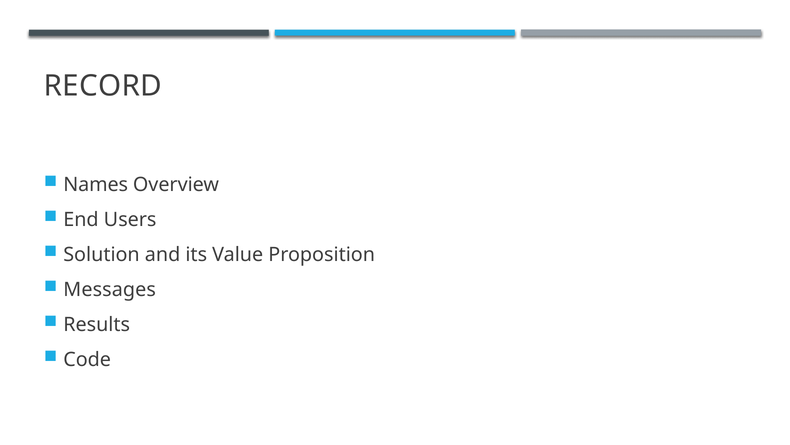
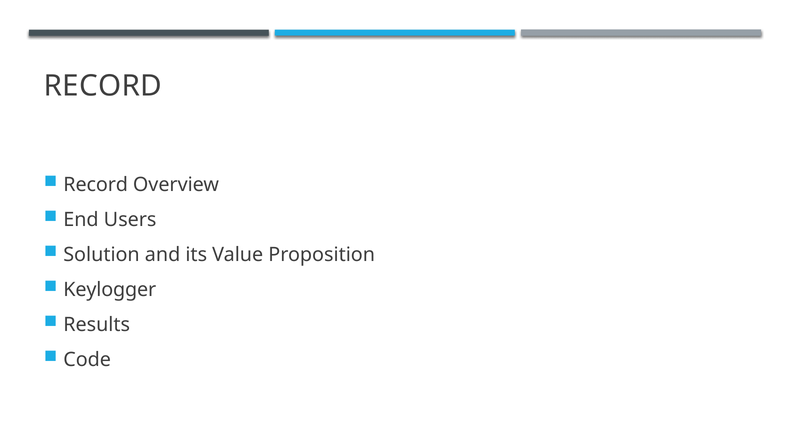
Names at (96, 185): Names -> Record
Messages: Messages -> Keylogger
